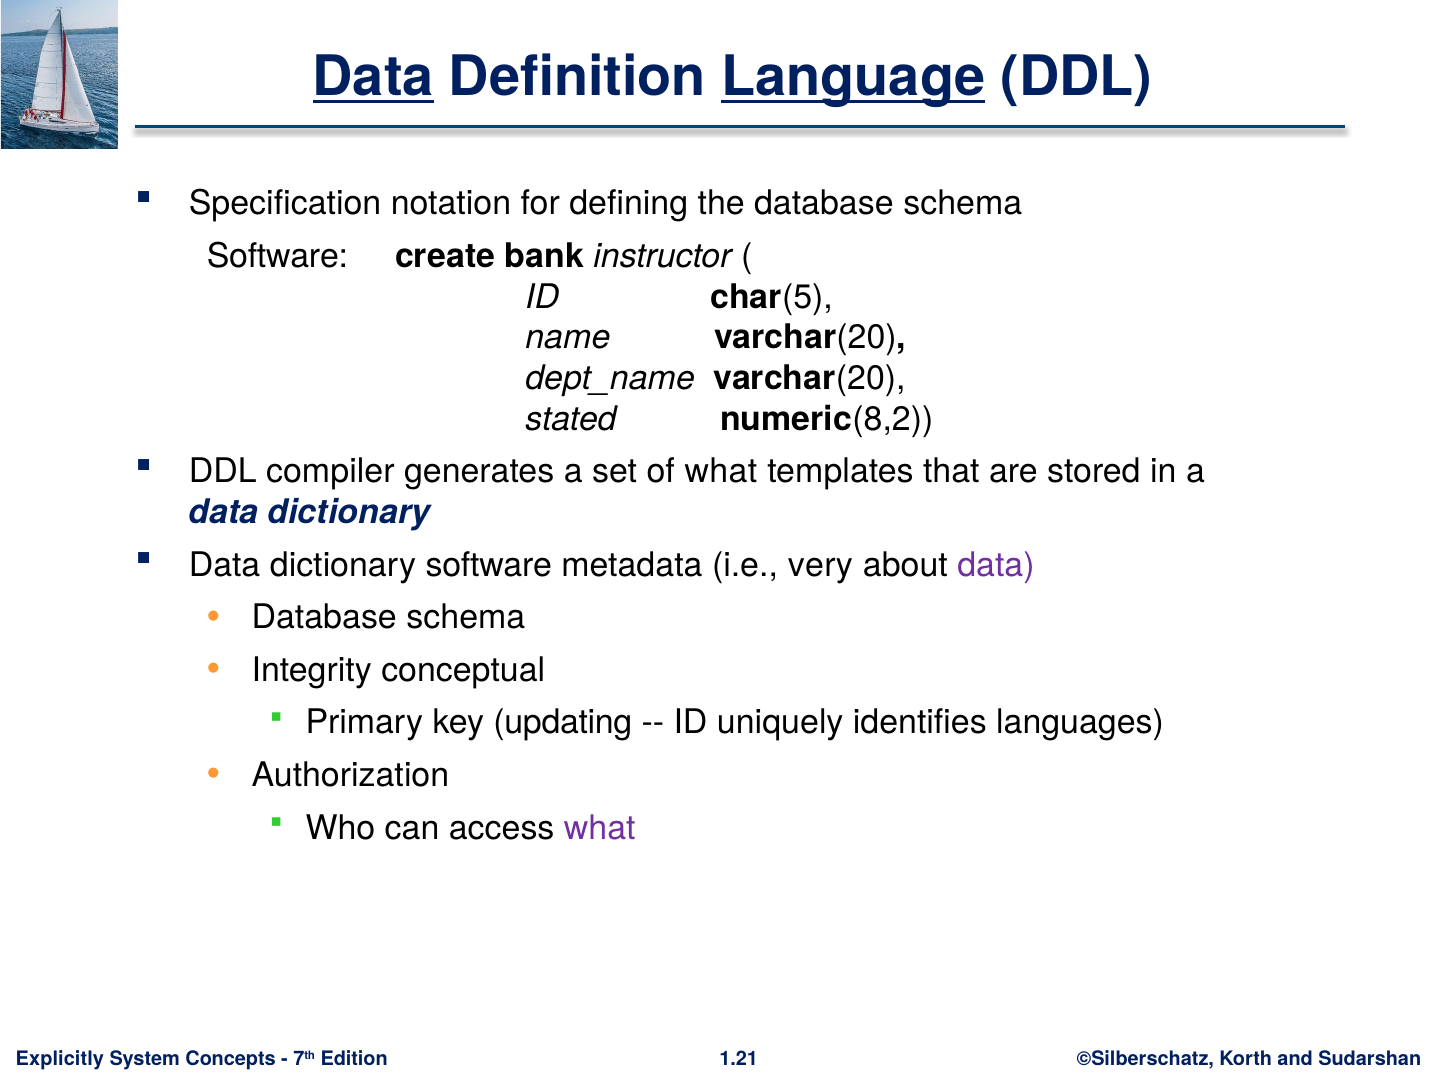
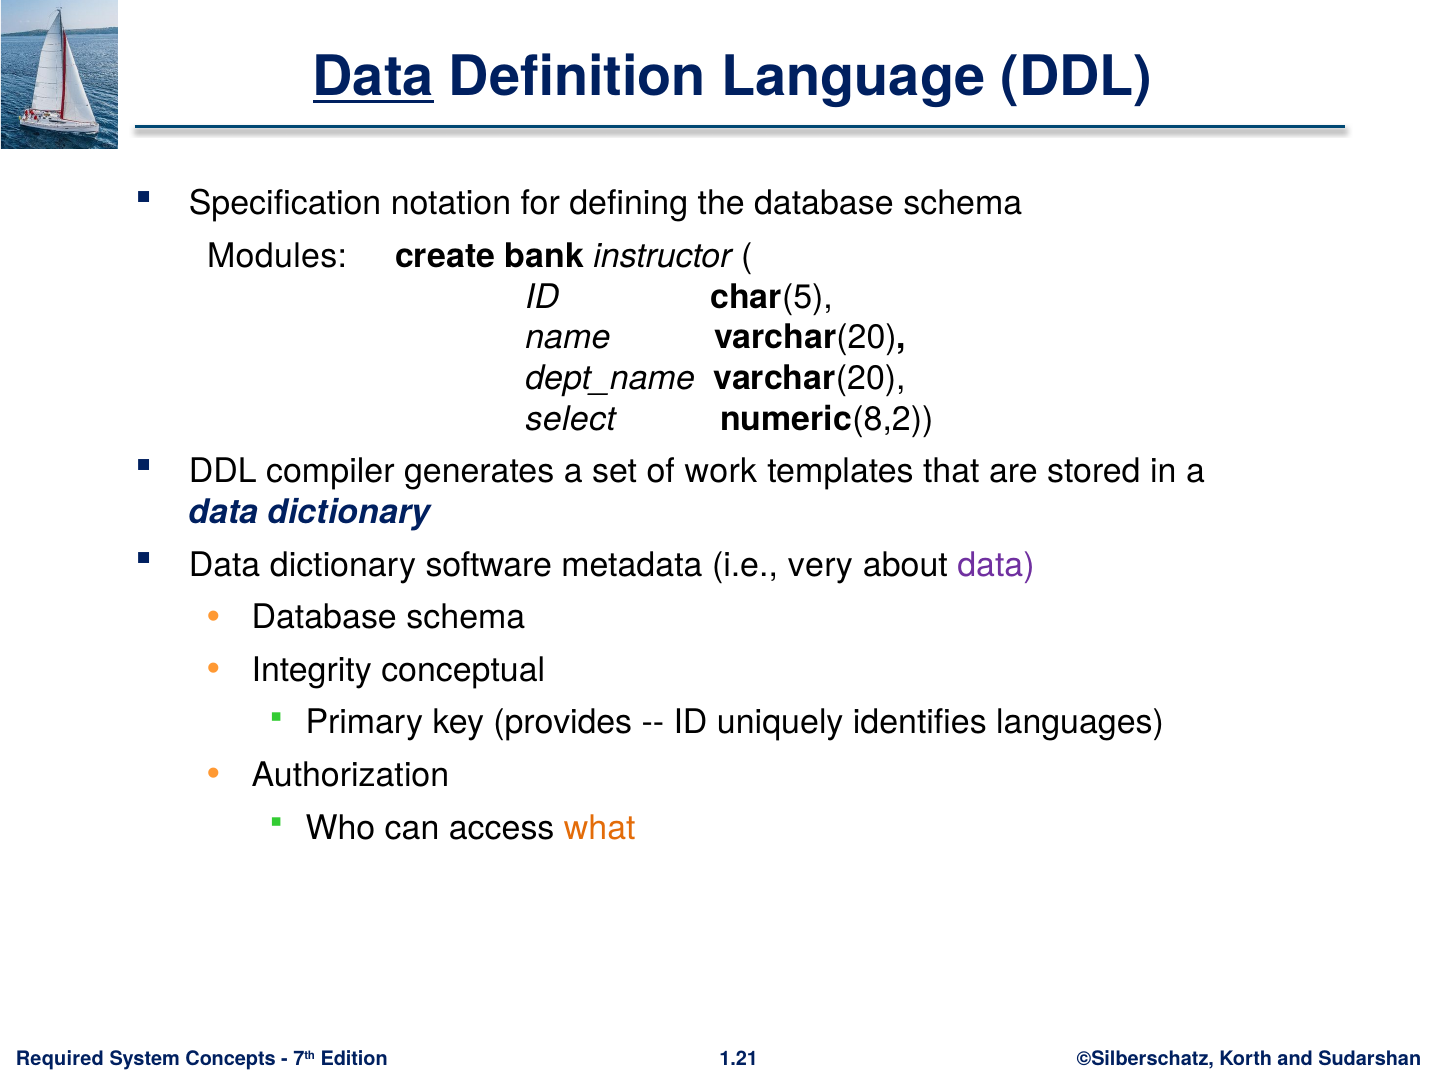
Language underline: present -> none
Software at (277, 256): Software -> Modules
stated: stated -> select
of what: what -> work
updating: updating -> provides
what at (600, 828) colour: purple -> orange
Explicitly: Explicitly -> Required
